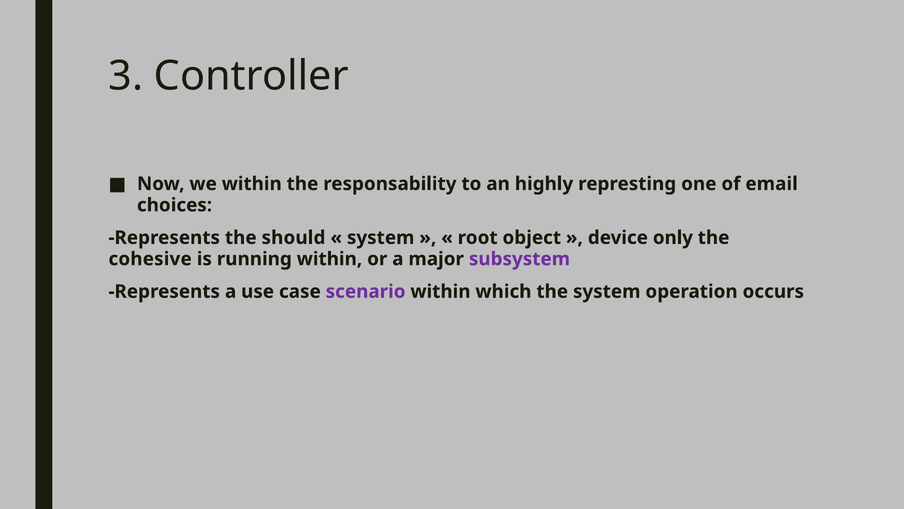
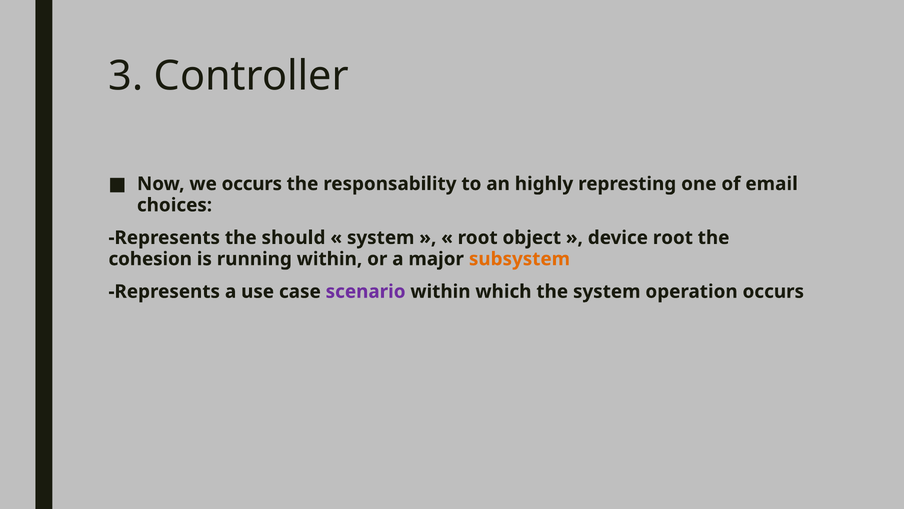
we within: within -> occurs
device only: only -> root
cohesive: cohesive -> cohesion
subsystem colour: purple -> orange
